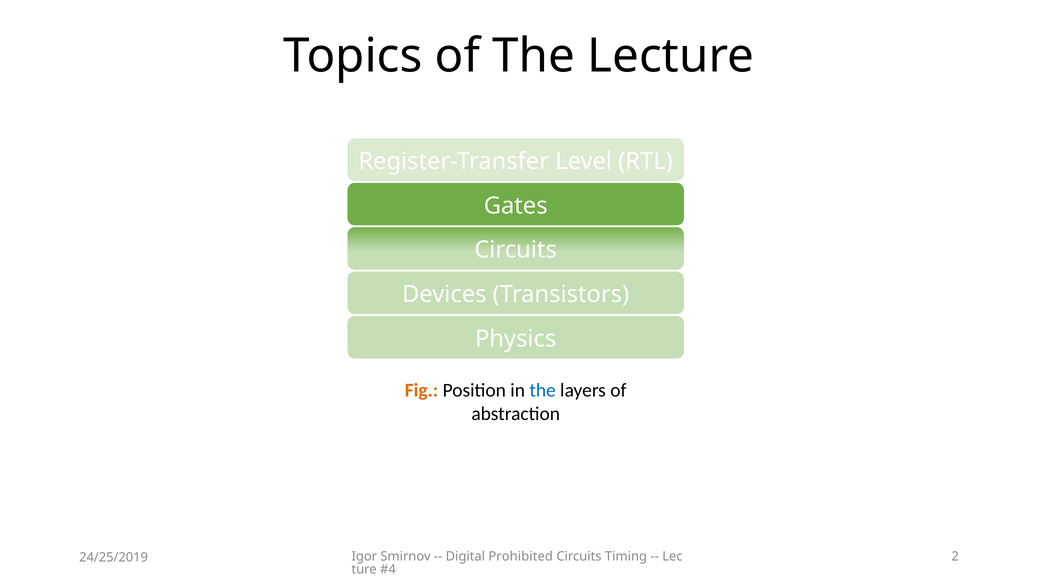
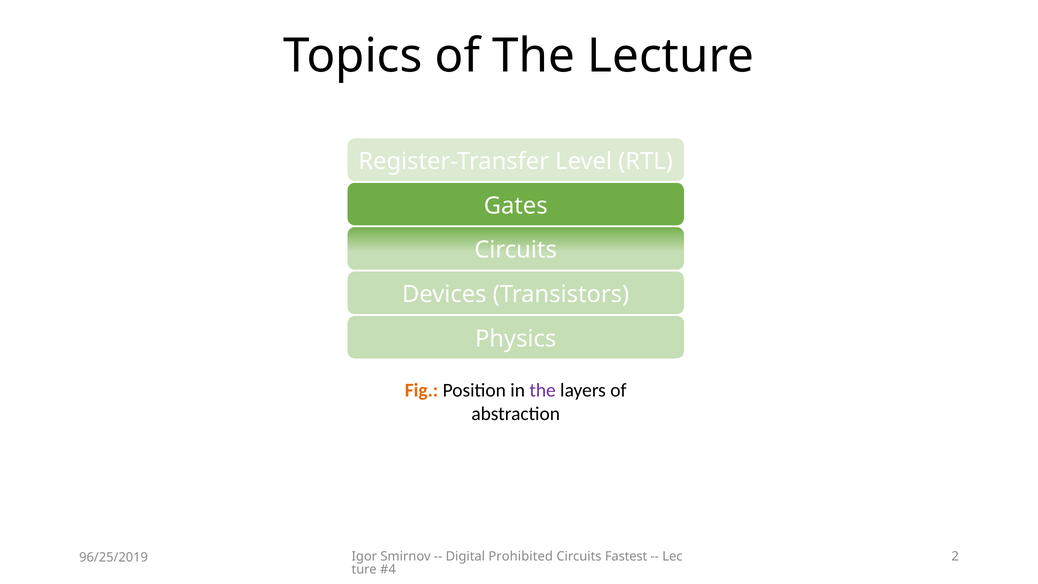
the at (543, 390) colour: blue -> purple
Timing: Timing -> Fastest
24/25/2019: 24/25/2019 -> 96/25/2019
